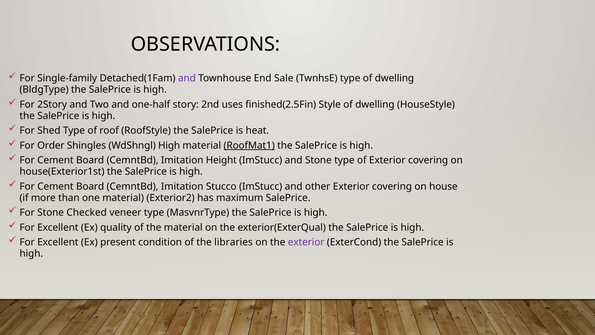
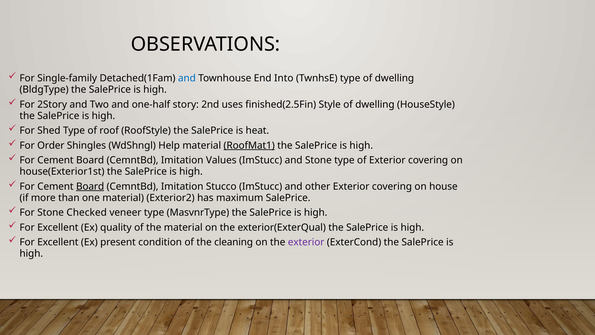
and at (187, 78) colour: purple -> blue
Sale: Sale -> Into
WdShngl High: High -> Help
Height: Height -> Values
Board at (90, 186) underline: none -> present
libraries: libraries -> cleaning
